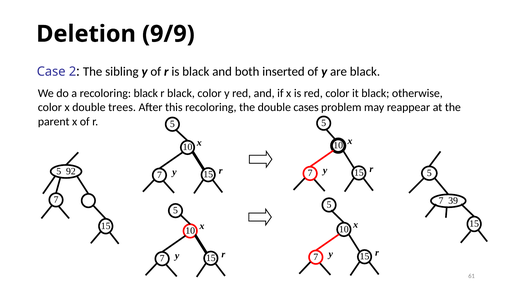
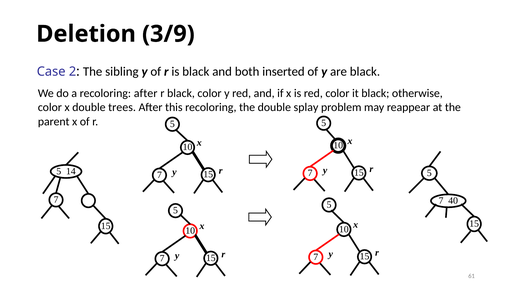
9/9: 9/9 -> 3/9
recoloring black: black -> after
cases: cases -> splay
92: 92 -> 14
39: 39 -> 40
